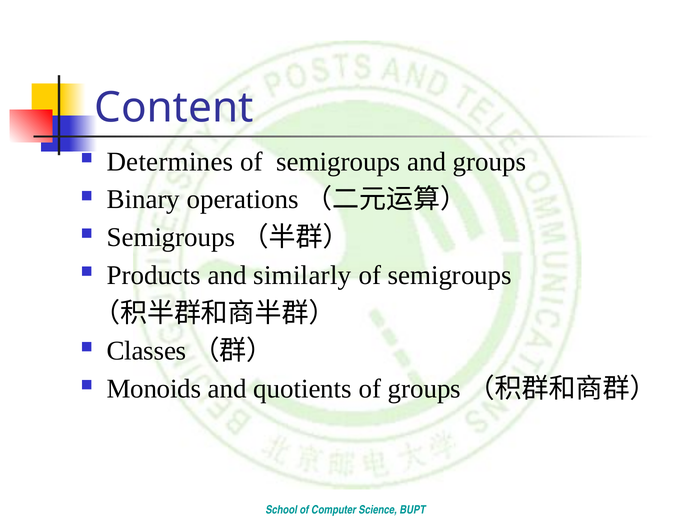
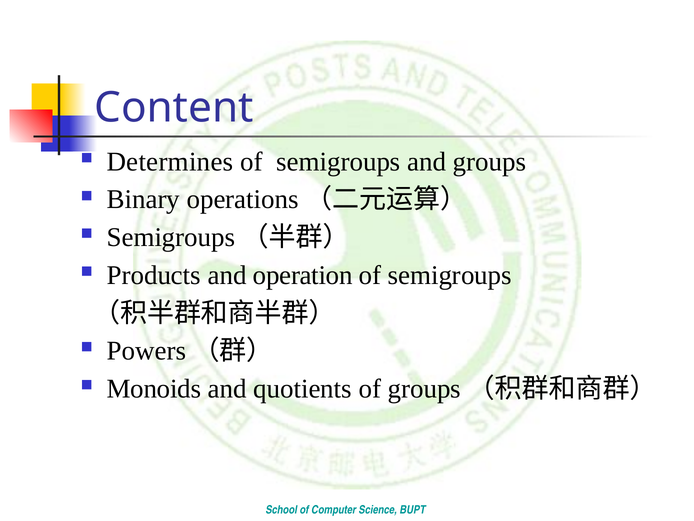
similarly: similarly -> operation
Classes: Classes -> Powers
